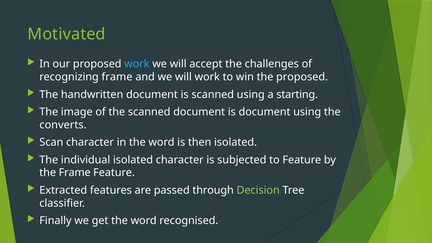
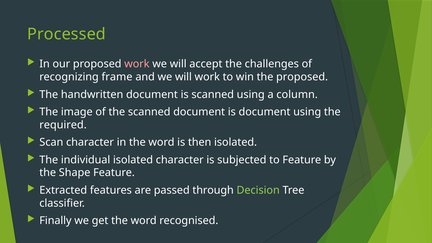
Motivated: Motivated -> Processed
work at (137, 64) colour: light blue -> pink
starting: starting -> column
converts: converts -> required
the Frame: Frame -> Shape
